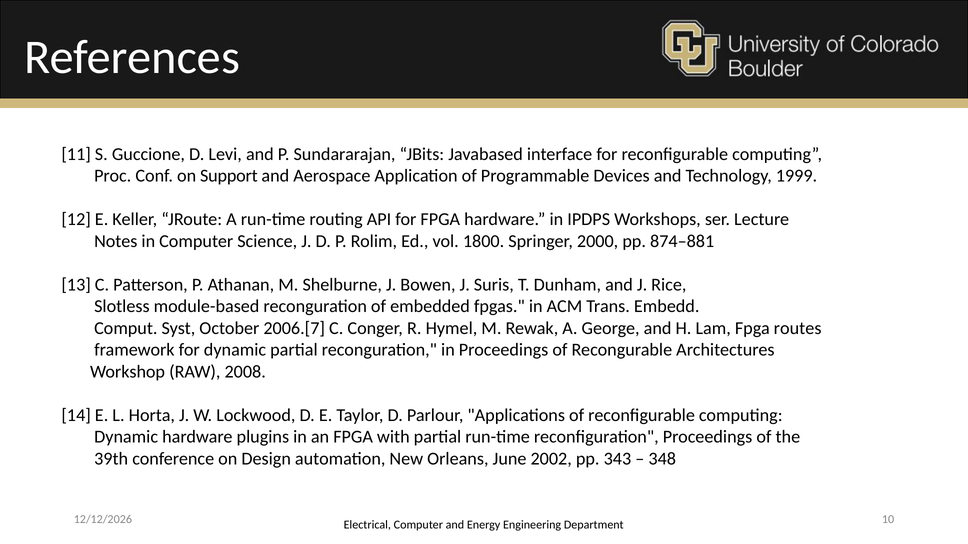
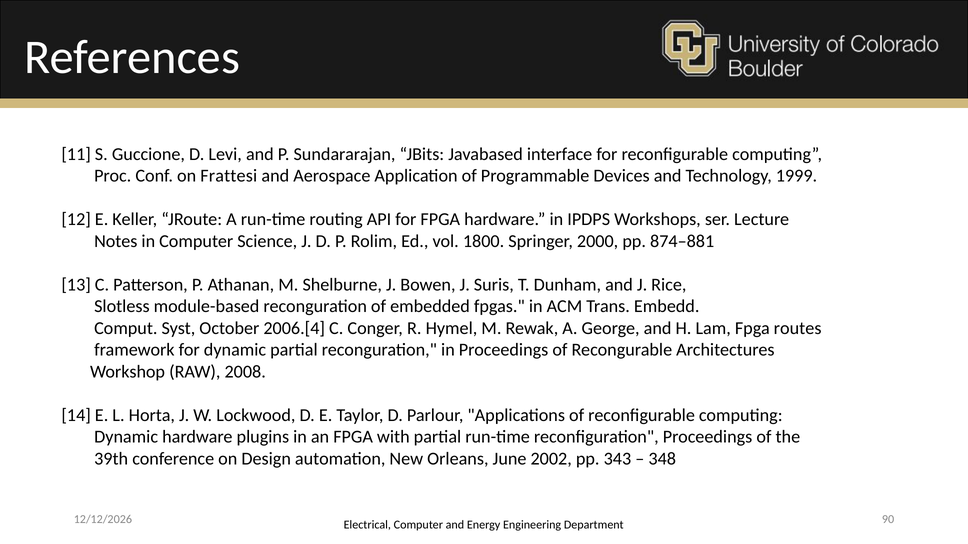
Support: Support -> Frattesi
2006.[7: 2006.[7 -> 2006.[4
10: 10 -> 90
